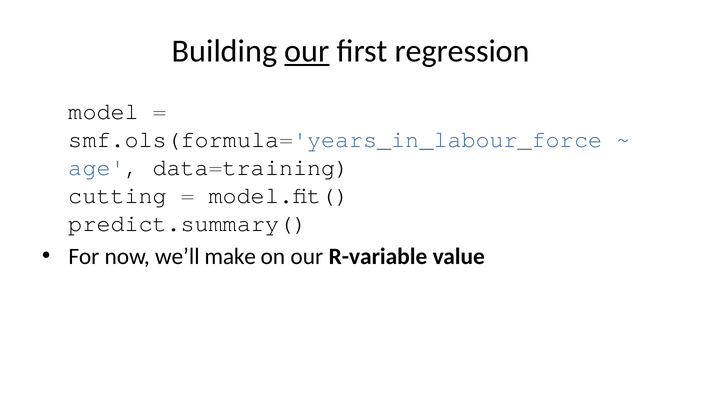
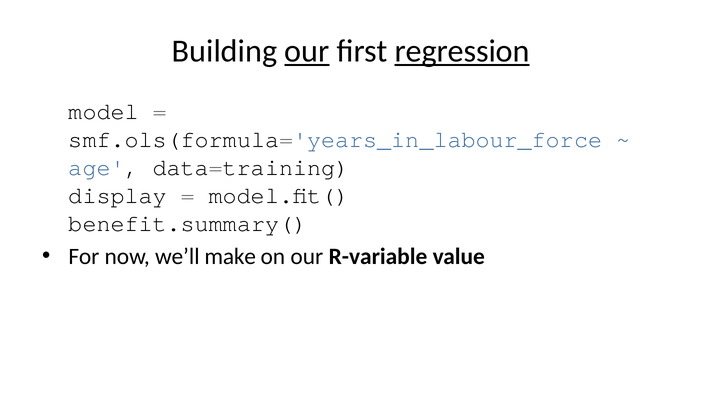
regression underline: none -> present
cutting: cutting -> display
predict.summary(: predict.summary( -> benefit.summary(
